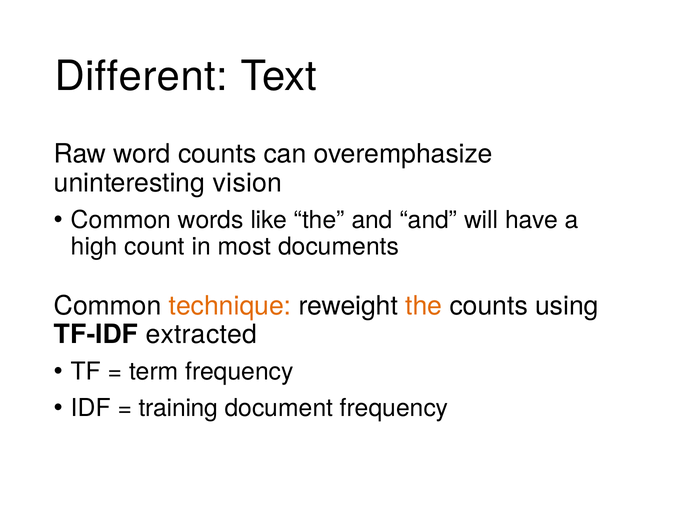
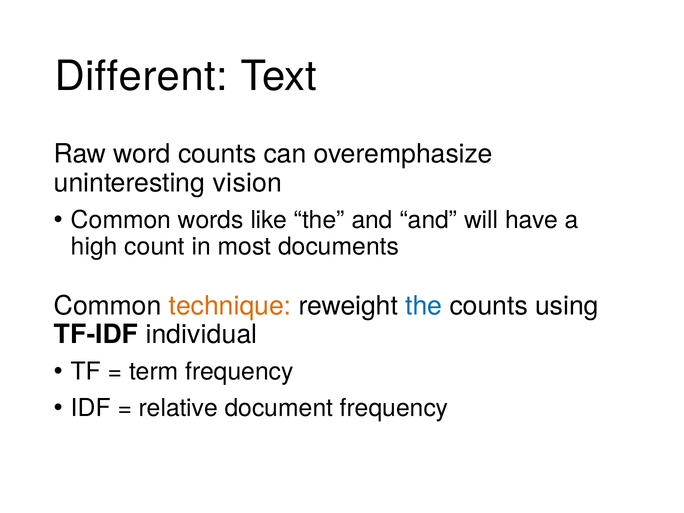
the at (424, 306) colour: orange -> blue
extracted: extracted -> individual
training: training -> relative
